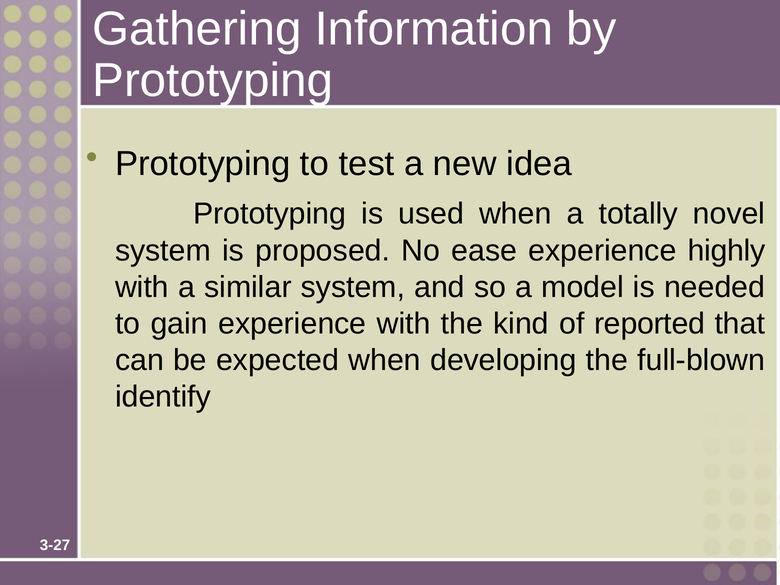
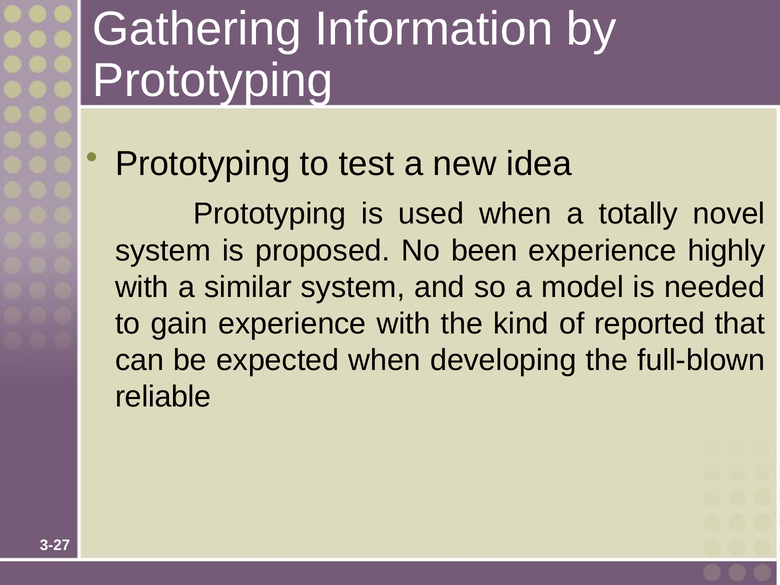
ease: ease -> been
identify: identify -> reliable
